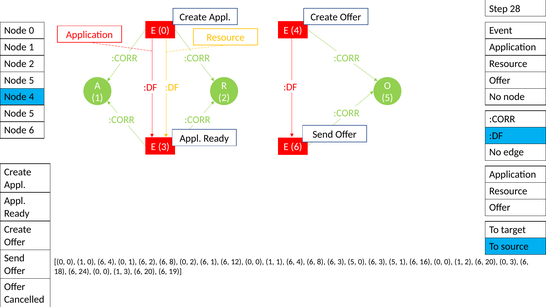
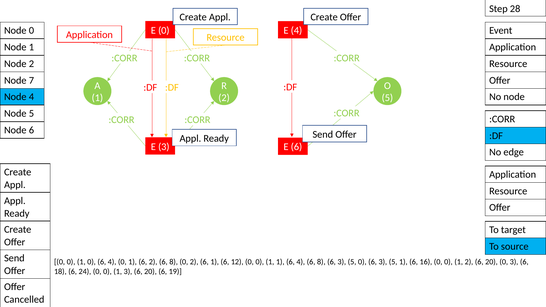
5 at (31, 80): 5 -> 7
